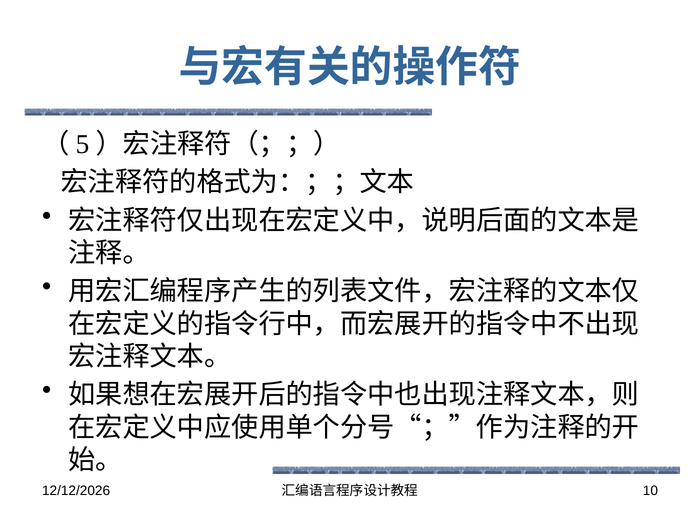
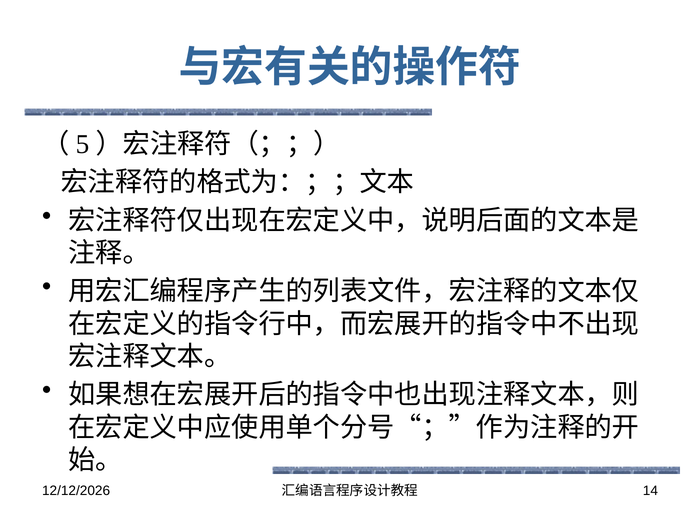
10: 10 -> 14
